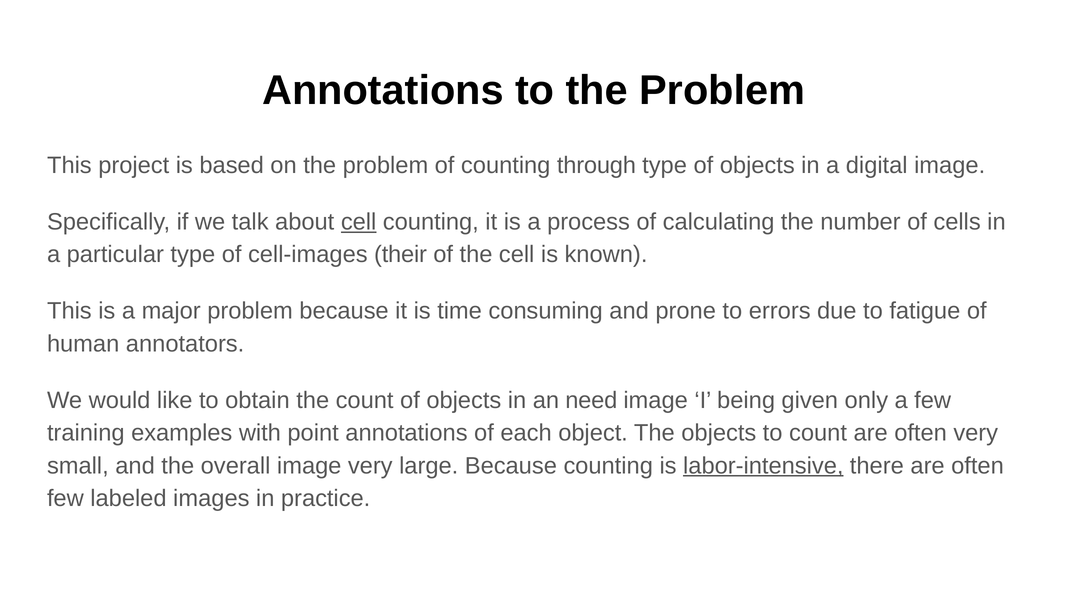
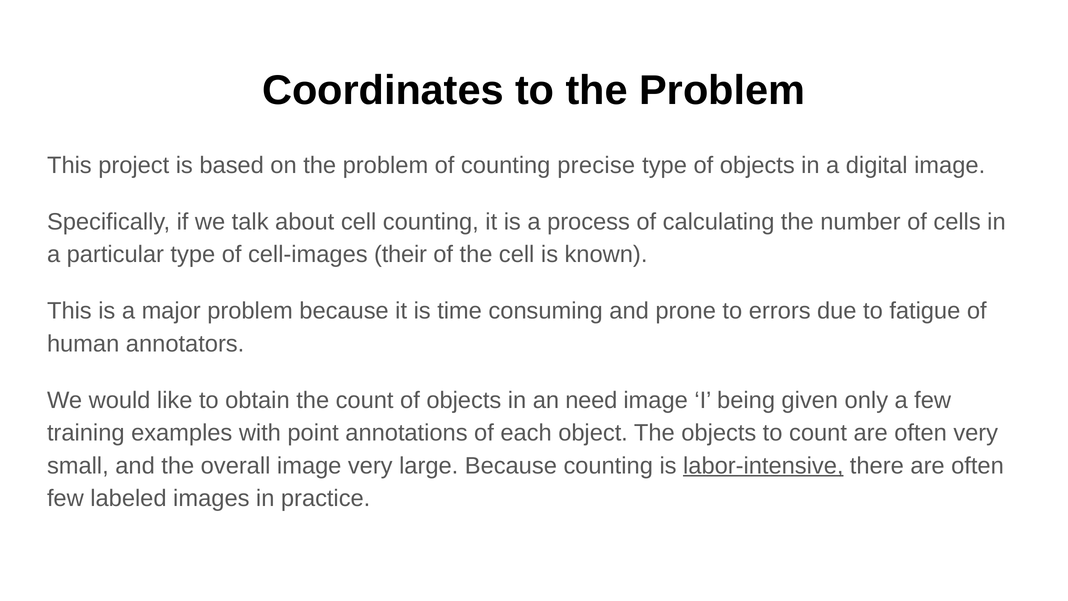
Annotations at (383, 90): Annotations -> Coordinates
through: through -> precise
cell at (359, 222) underline: present -> none
